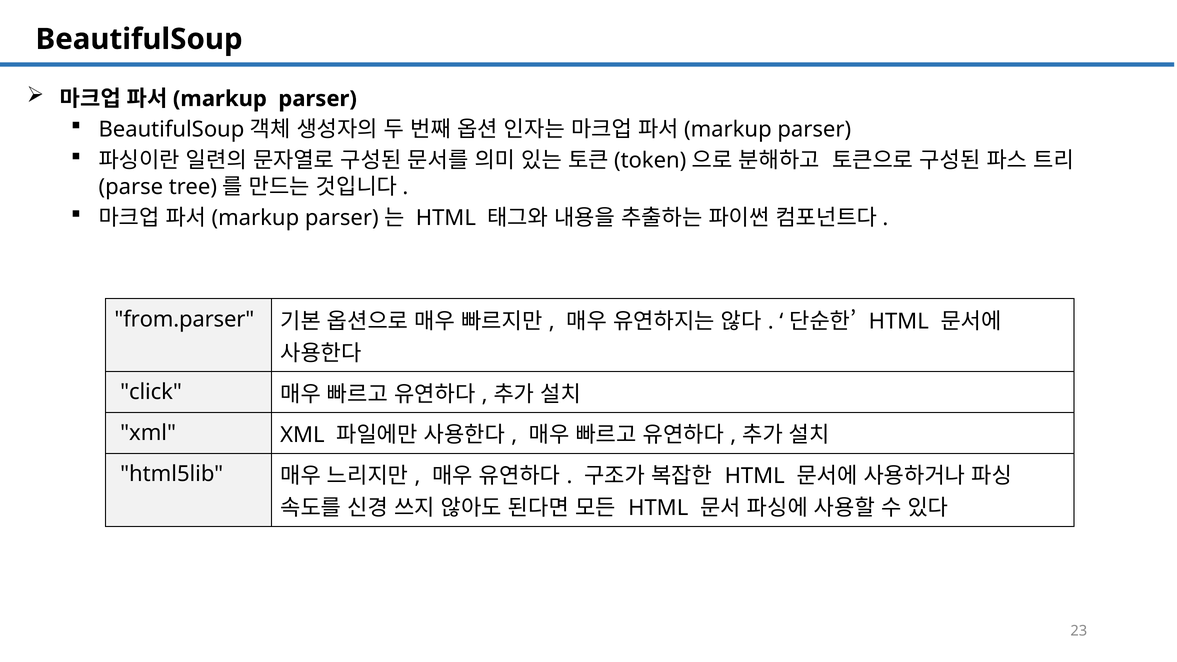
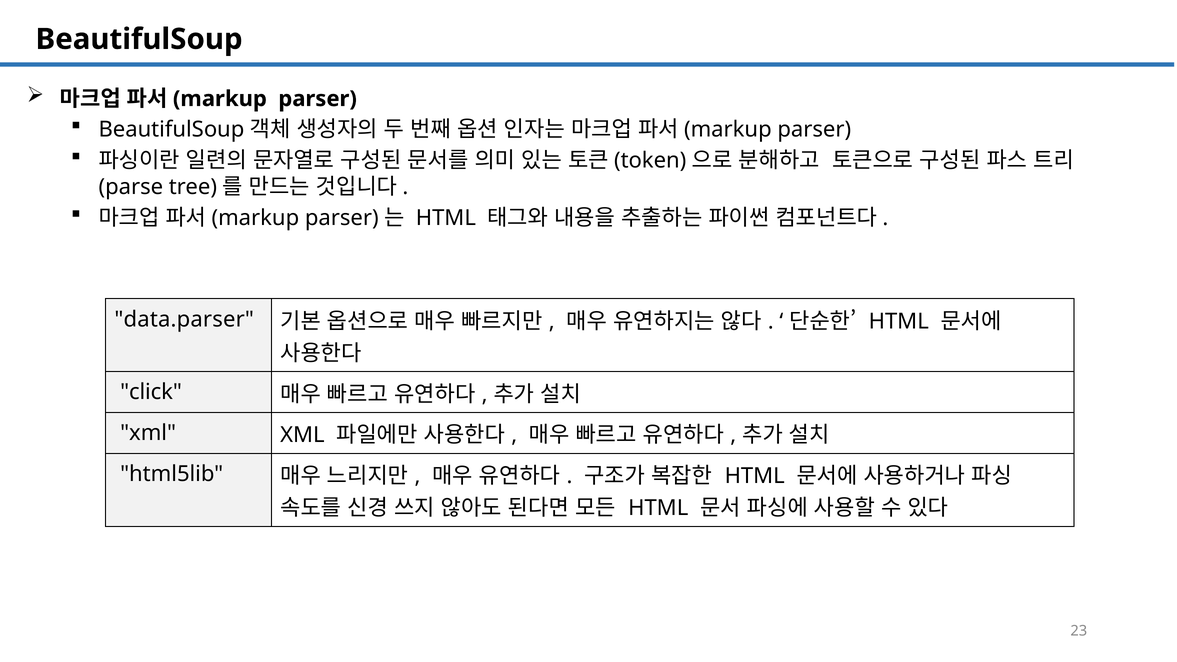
from.parser: from.parser -> data.parser
